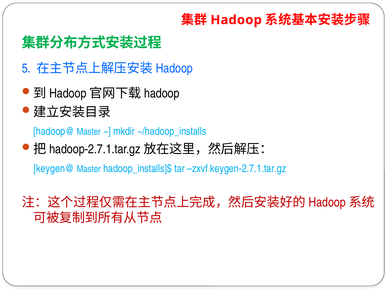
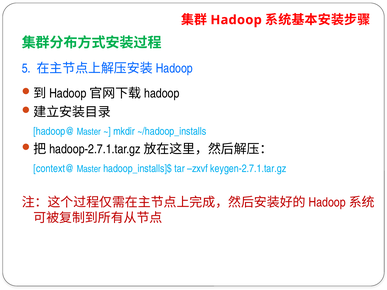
keygen@: keygen@ -> context@
